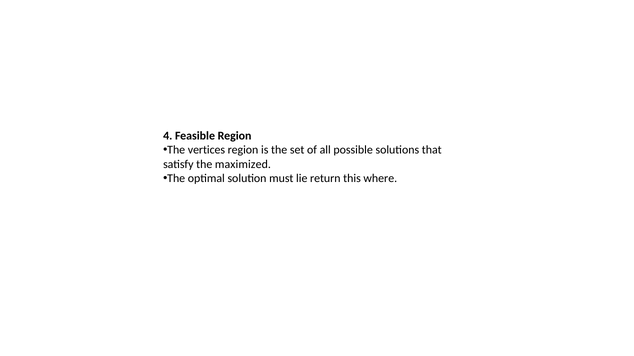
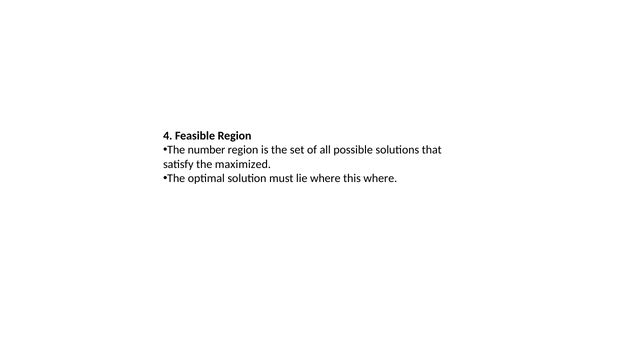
vertices: vertices -> number
lie return: return -> where
